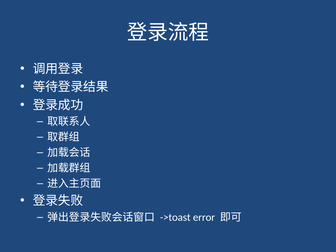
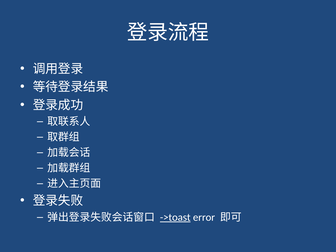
->toast underline: none -> present
